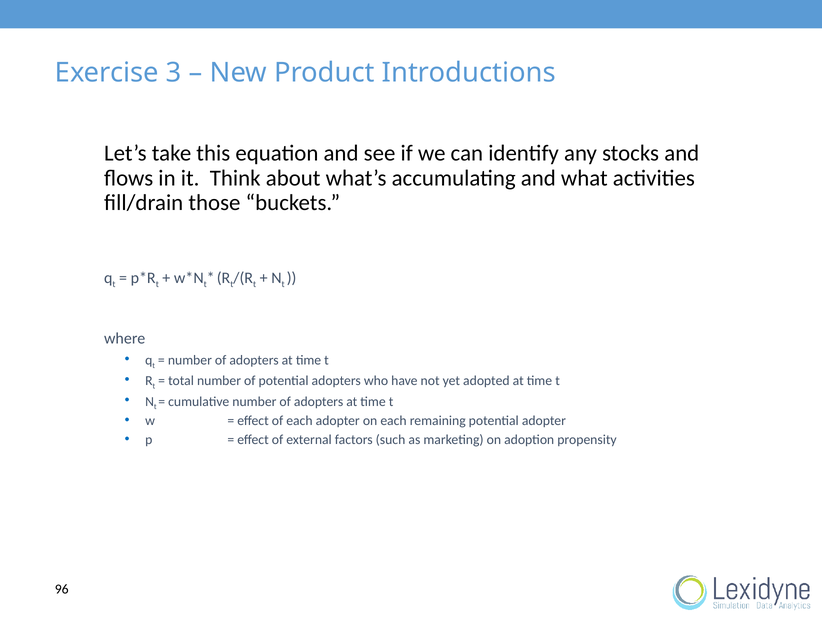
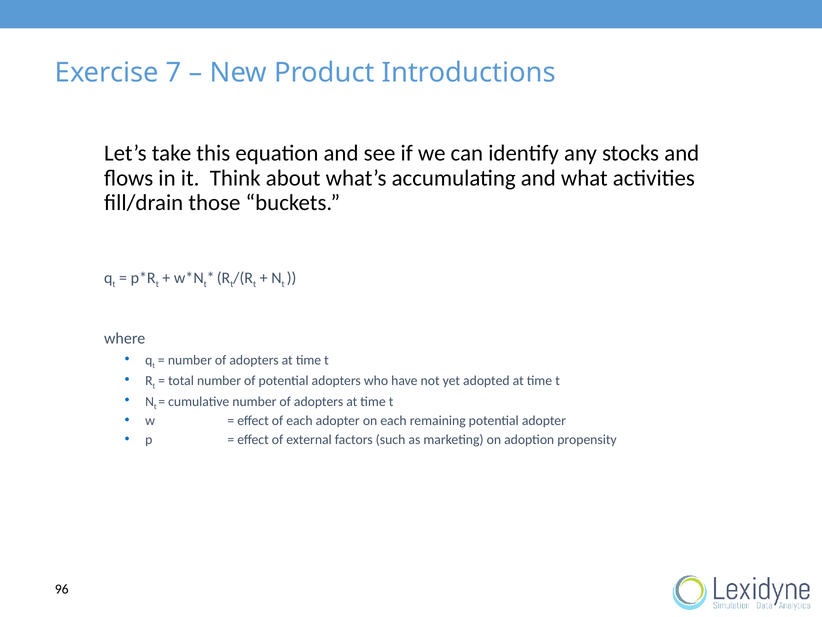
3: 3 -> 7
